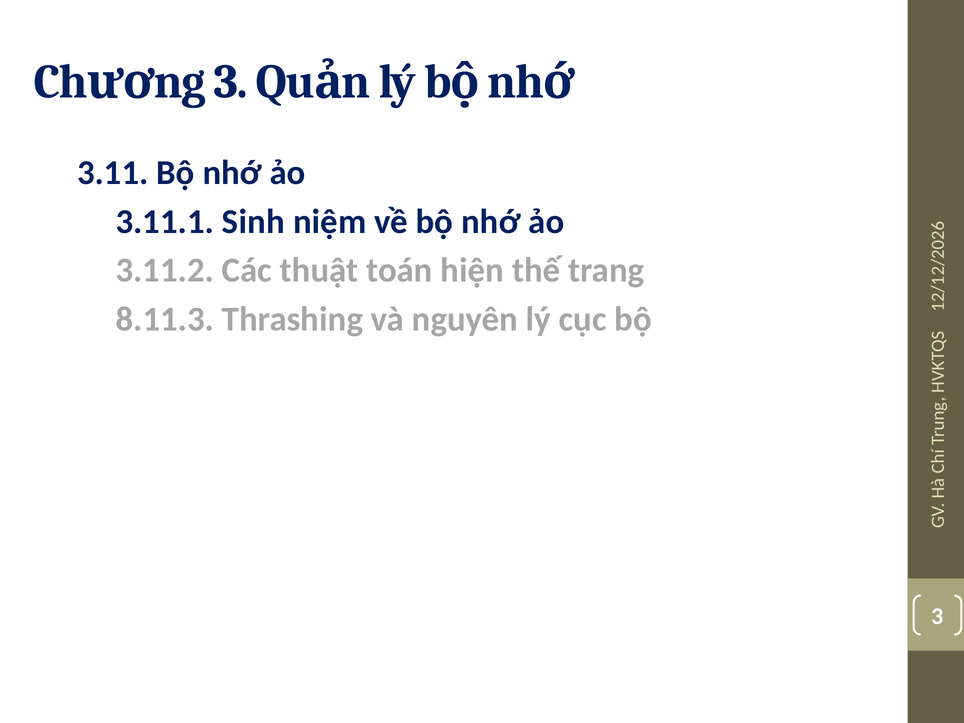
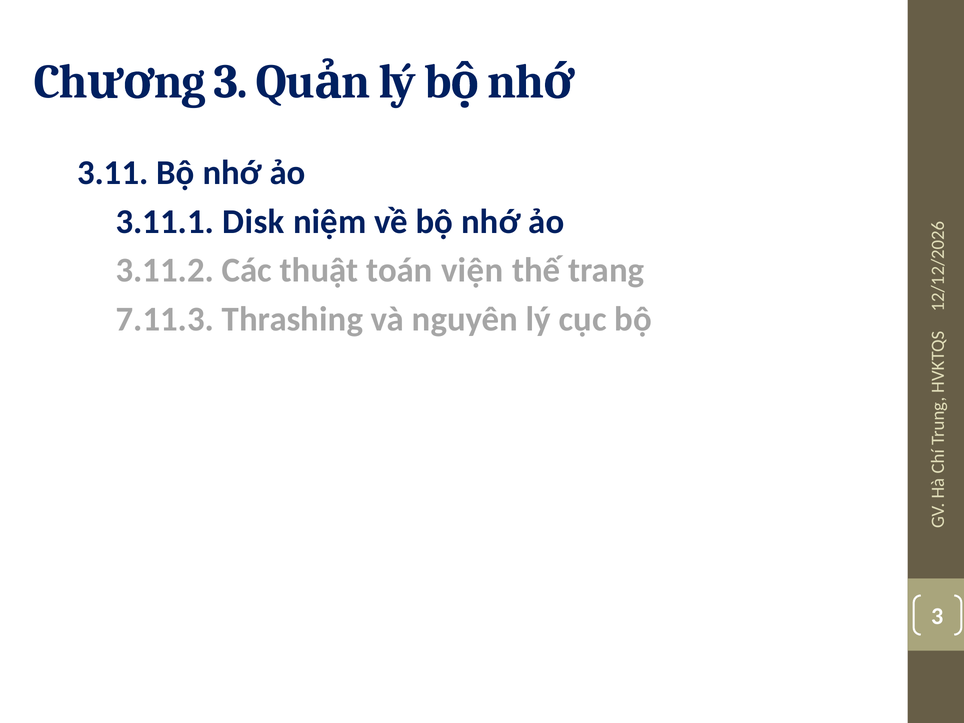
Sinh: Sinh -> Disk
hiện: hiện -> viện
8.11.3: 8.11.3 -> 7.11.3
